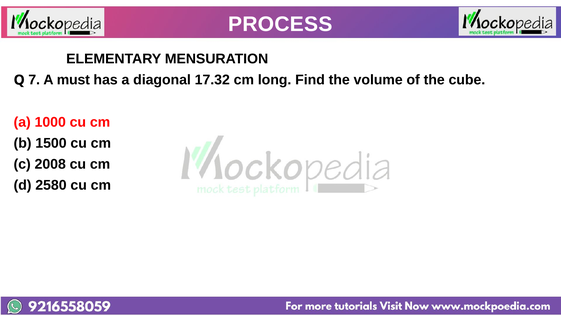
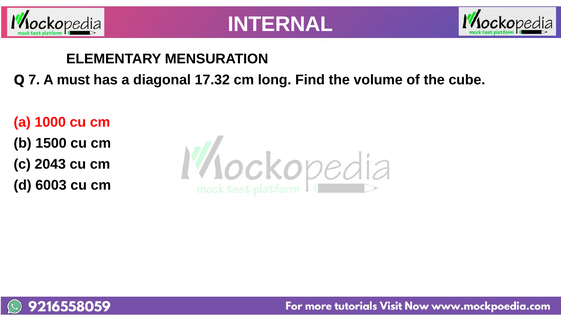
PROCESS: PROCESS -> INTERNAL
2008: 2008 -> 2043
2580: 2580 -> 6003
